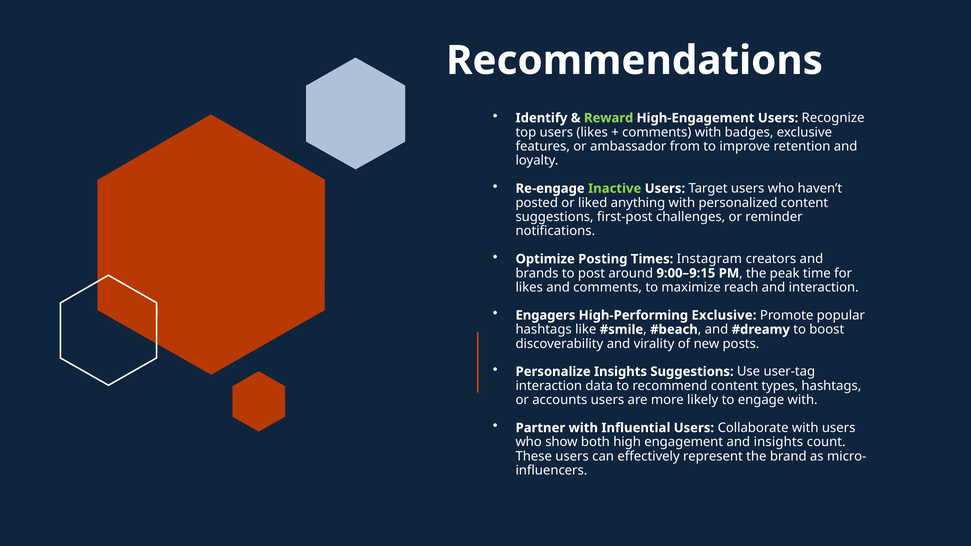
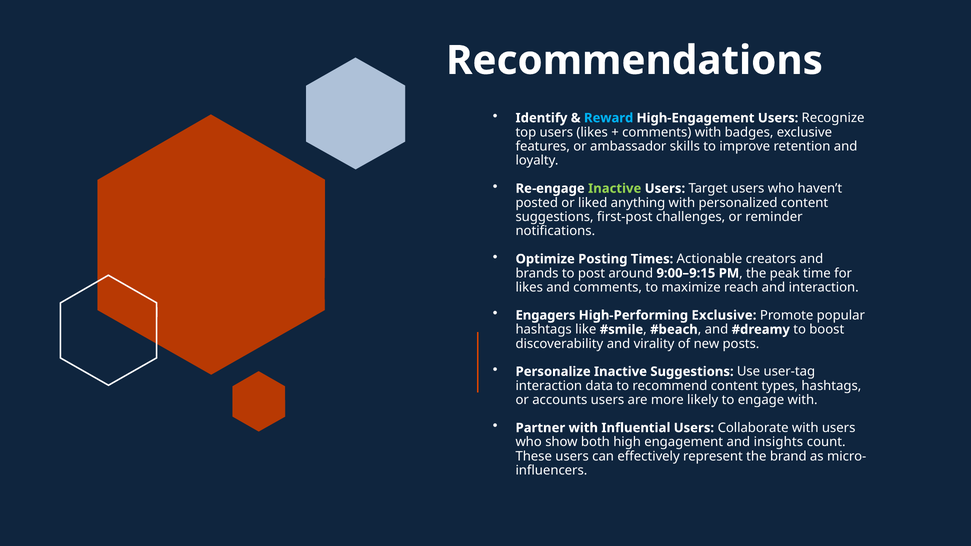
Reward colour: light green -> light blue
from: from -> skills
Instagram: Instagram -> Actionable
Personalize Insights: Insights -> Inactive
